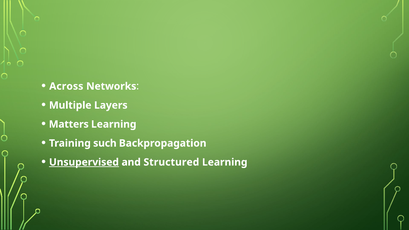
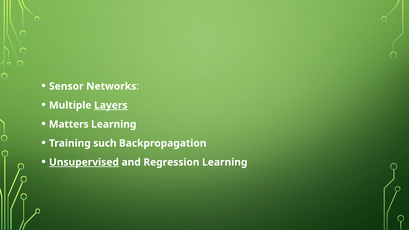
Across: Across -> Sensor
Layers underline: none -> present
Structured: Structured -> Regression
